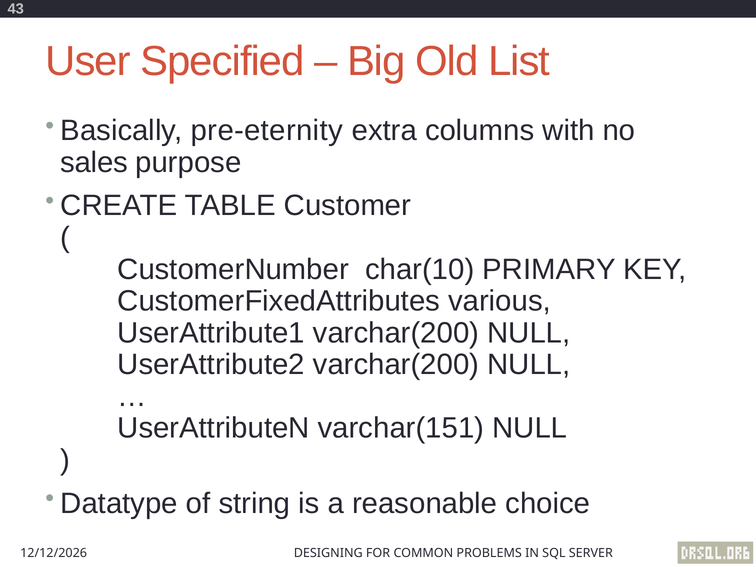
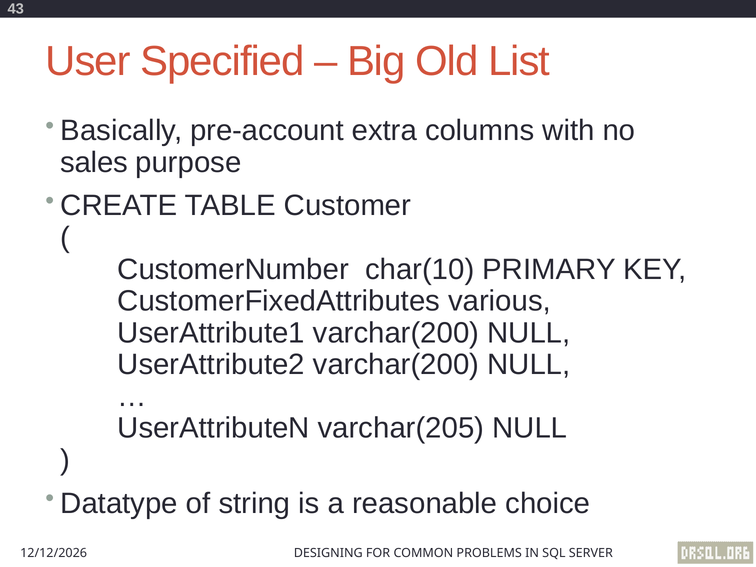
pre-eternity: pre-eternity -> pre-account
varchar(151: varchar(151 -> varchar(205
